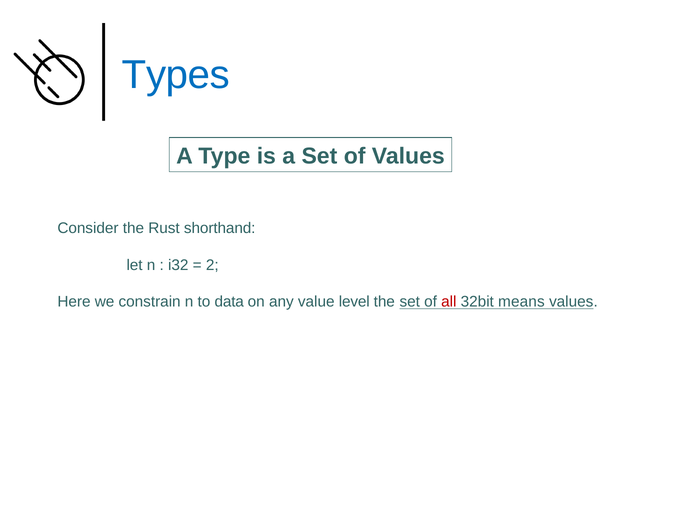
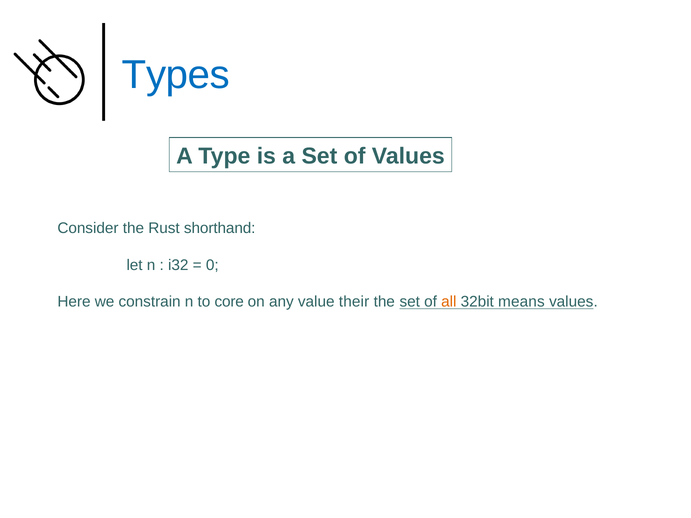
2: 2 -> 0
data: data -> core
level: level -> their
all colour: red -> orange
